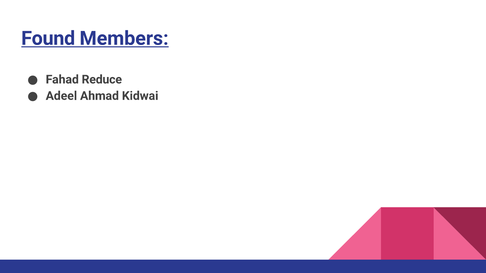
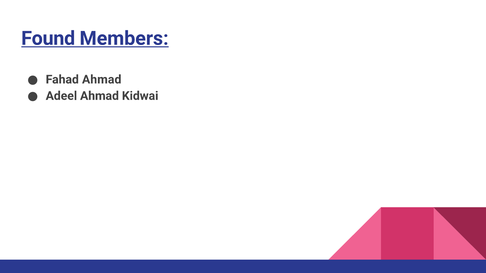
Fahad Reduce: Reduce -> Ahmad
